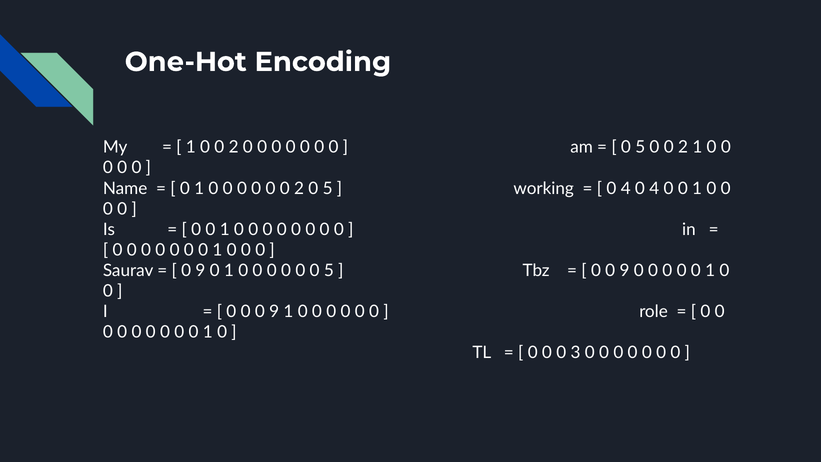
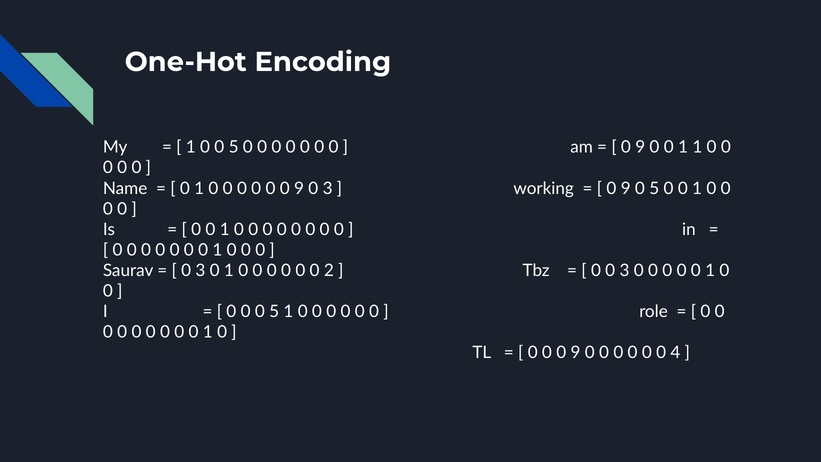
1 0 0 2: 2 -> 5
5 at (640, 147): 5 -> 9
2 at (683, 147): 2 -> 1
2 at (299, 188): 2 -> 9
5 at (328, 188): 5 -> 3
4 at (626, 188): 4 -> 9
4 at (654, 188): 4 -> 5
9 at (200, 270): 9 -> 3
0 0 5: 5 -> 2
9 at (625, 270): 9 -> 3
0 0 0 9: 9 -> 5
3 at (575, 352): 3 -> 9
0 at (675, 352): 0 -> 4
